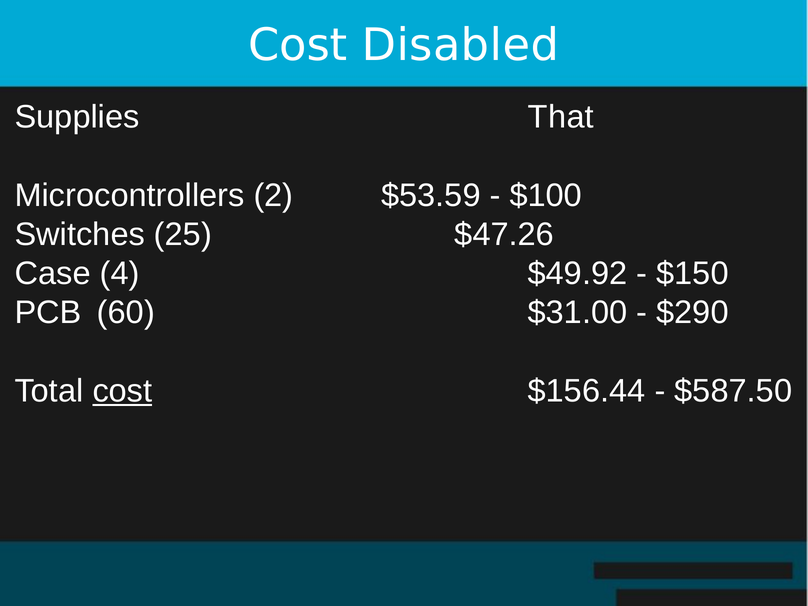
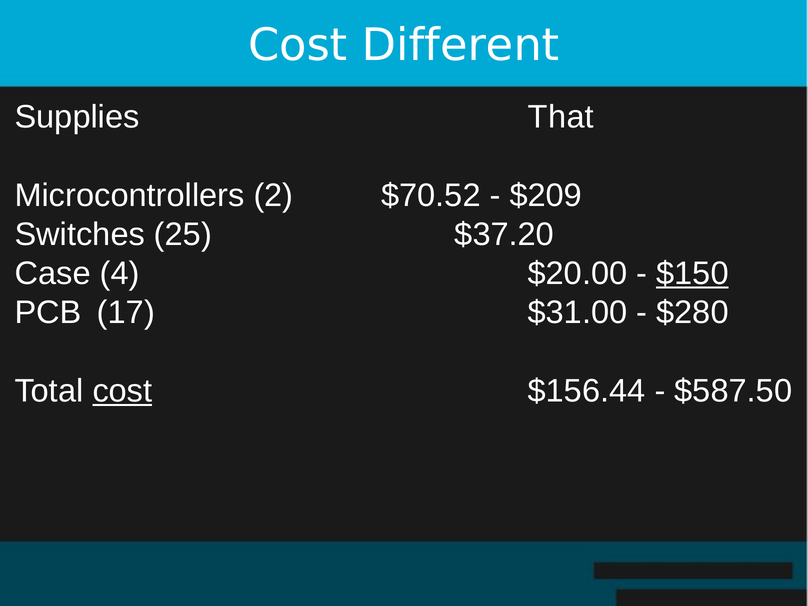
Disabled: Disabled -> Different
$53.59: $53.59 -> $70.52
$100: $100 -> $209
$47.26: $47.26 -> $37.20
$49.92: $49.92 -> $20.00
$150 underline: none -> present
60: 60 -> 17
$290: $290 -> $280
